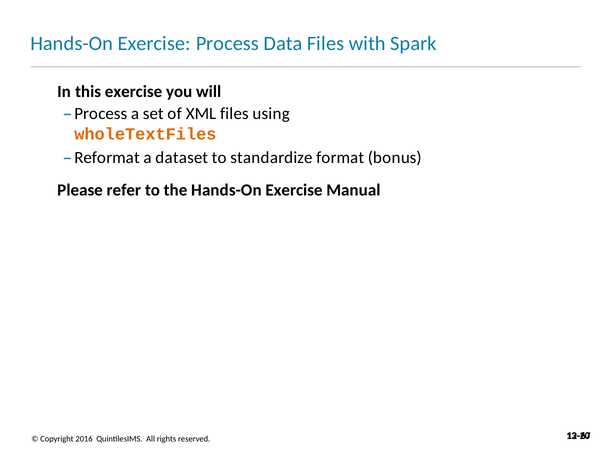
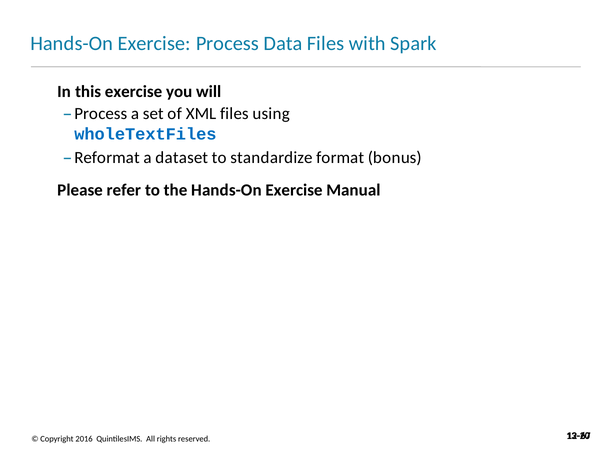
wholeTextFiles colour: orange -> blue
